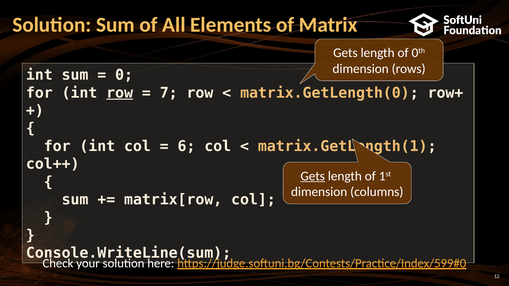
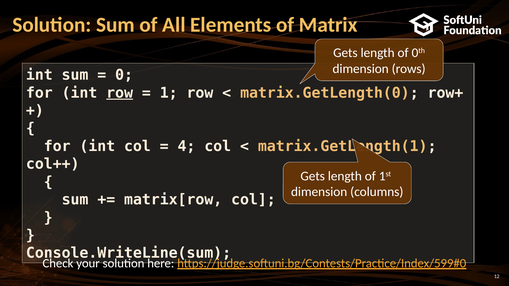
7: 7 -> 1
6: 6 -> 4
Gets at (313, 176) underline: present -> none
